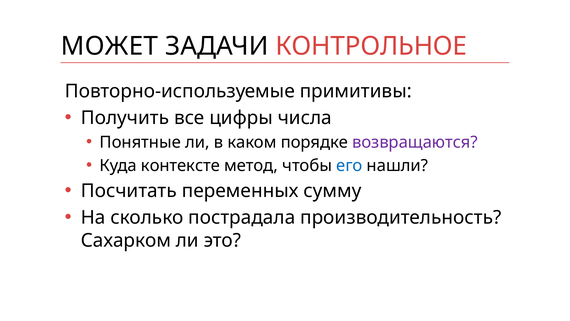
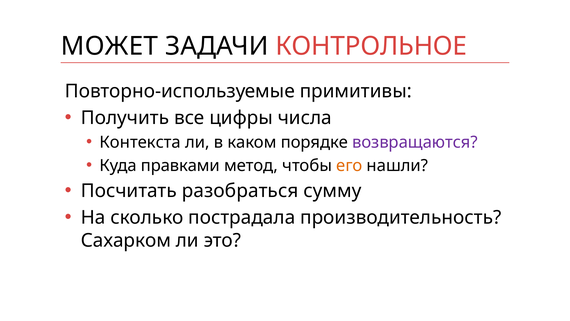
Понятные: Понятные -> Контекста
контексте: контексте -> правками
его colour: blue -> orange
переменных: переменных -> разобраться
